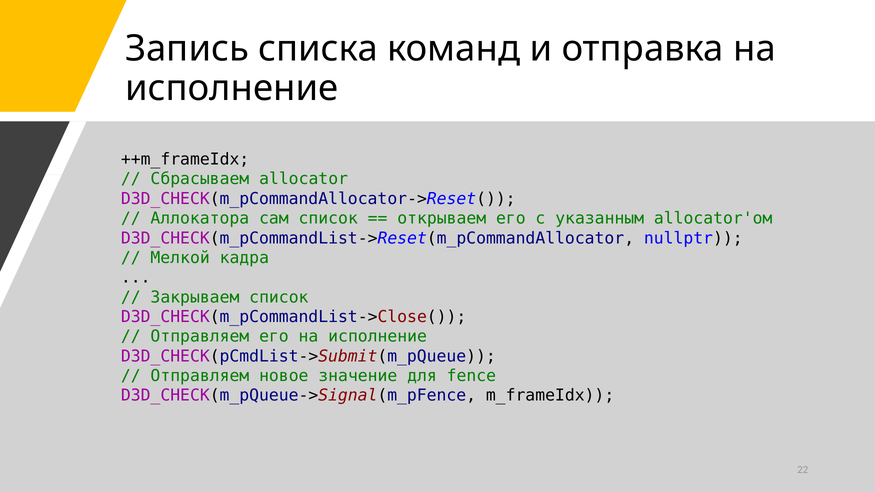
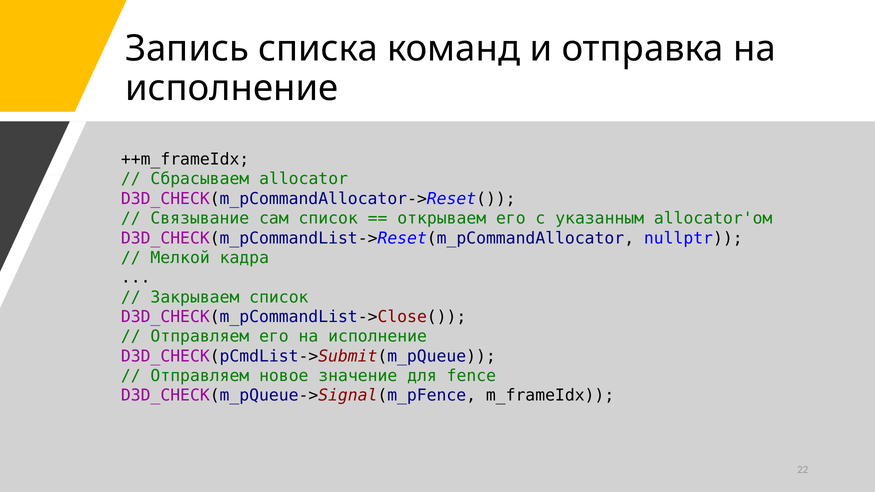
Аллокатора: Аллокатора -> Связывание
